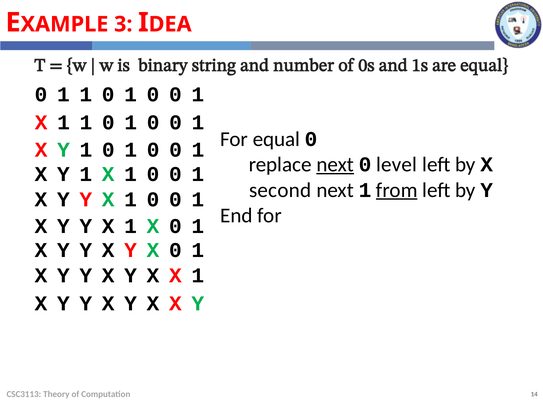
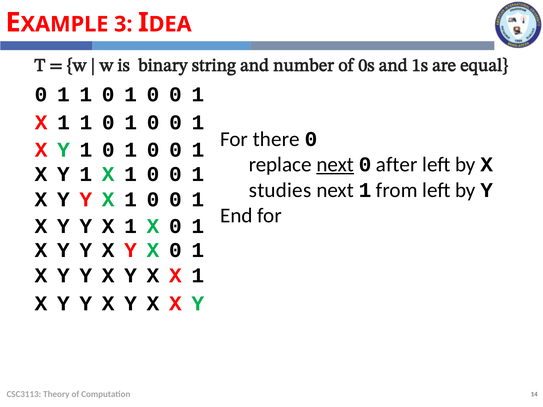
For equal: equal -> there
level: level -> after
second: second -> studies
from underline: present -> none
